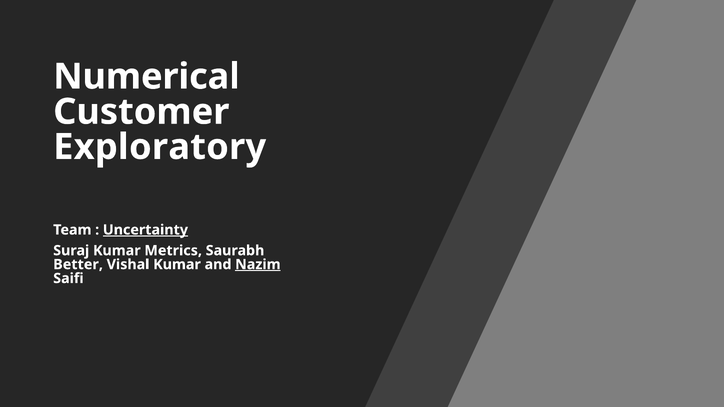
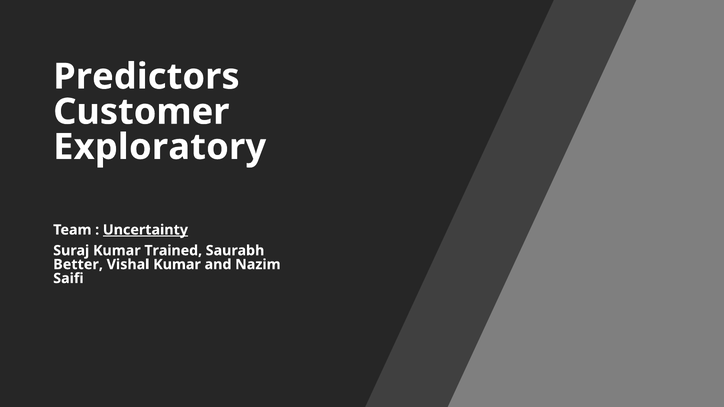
Numerical: Numerical -> Predictors
Metrics: Metrics -> Trained
Nazim underline: present -> none
